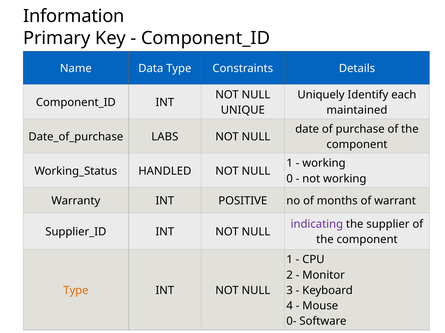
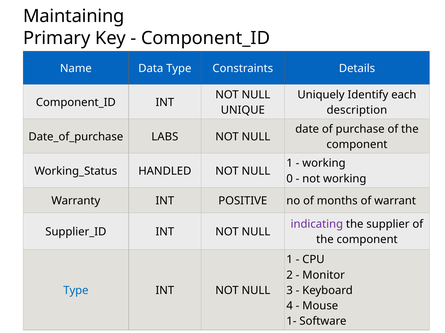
Information: Information -> Maintaining
maintained: maintained -> description
Type at (76, 291) colour: orange -> blue
0-: 0- -> 1-
